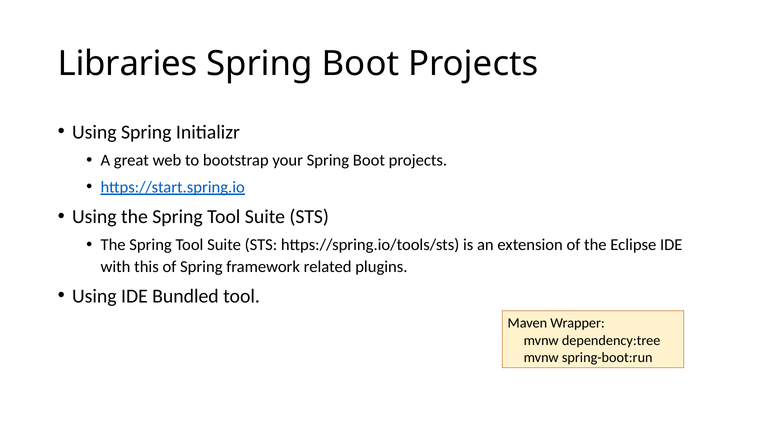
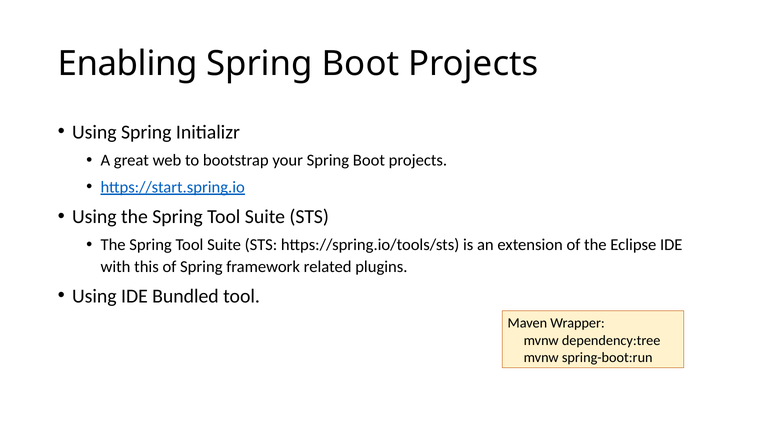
Libraries: Libraries -> Enabling
